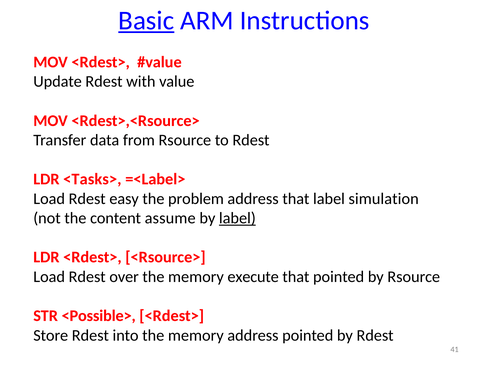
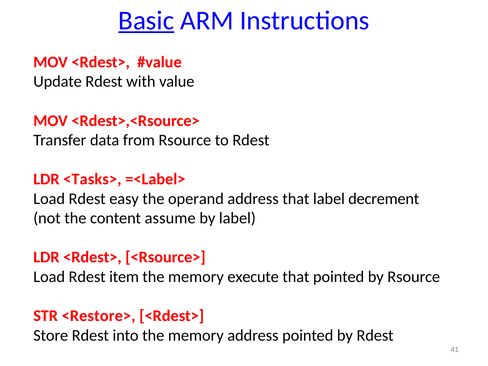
problem: problem -> operand
simulation: simulation -> decrement
label at (237, 218) underline: present -> none
over: over -> item
<Possible>: <Possible> -> <Restore>
